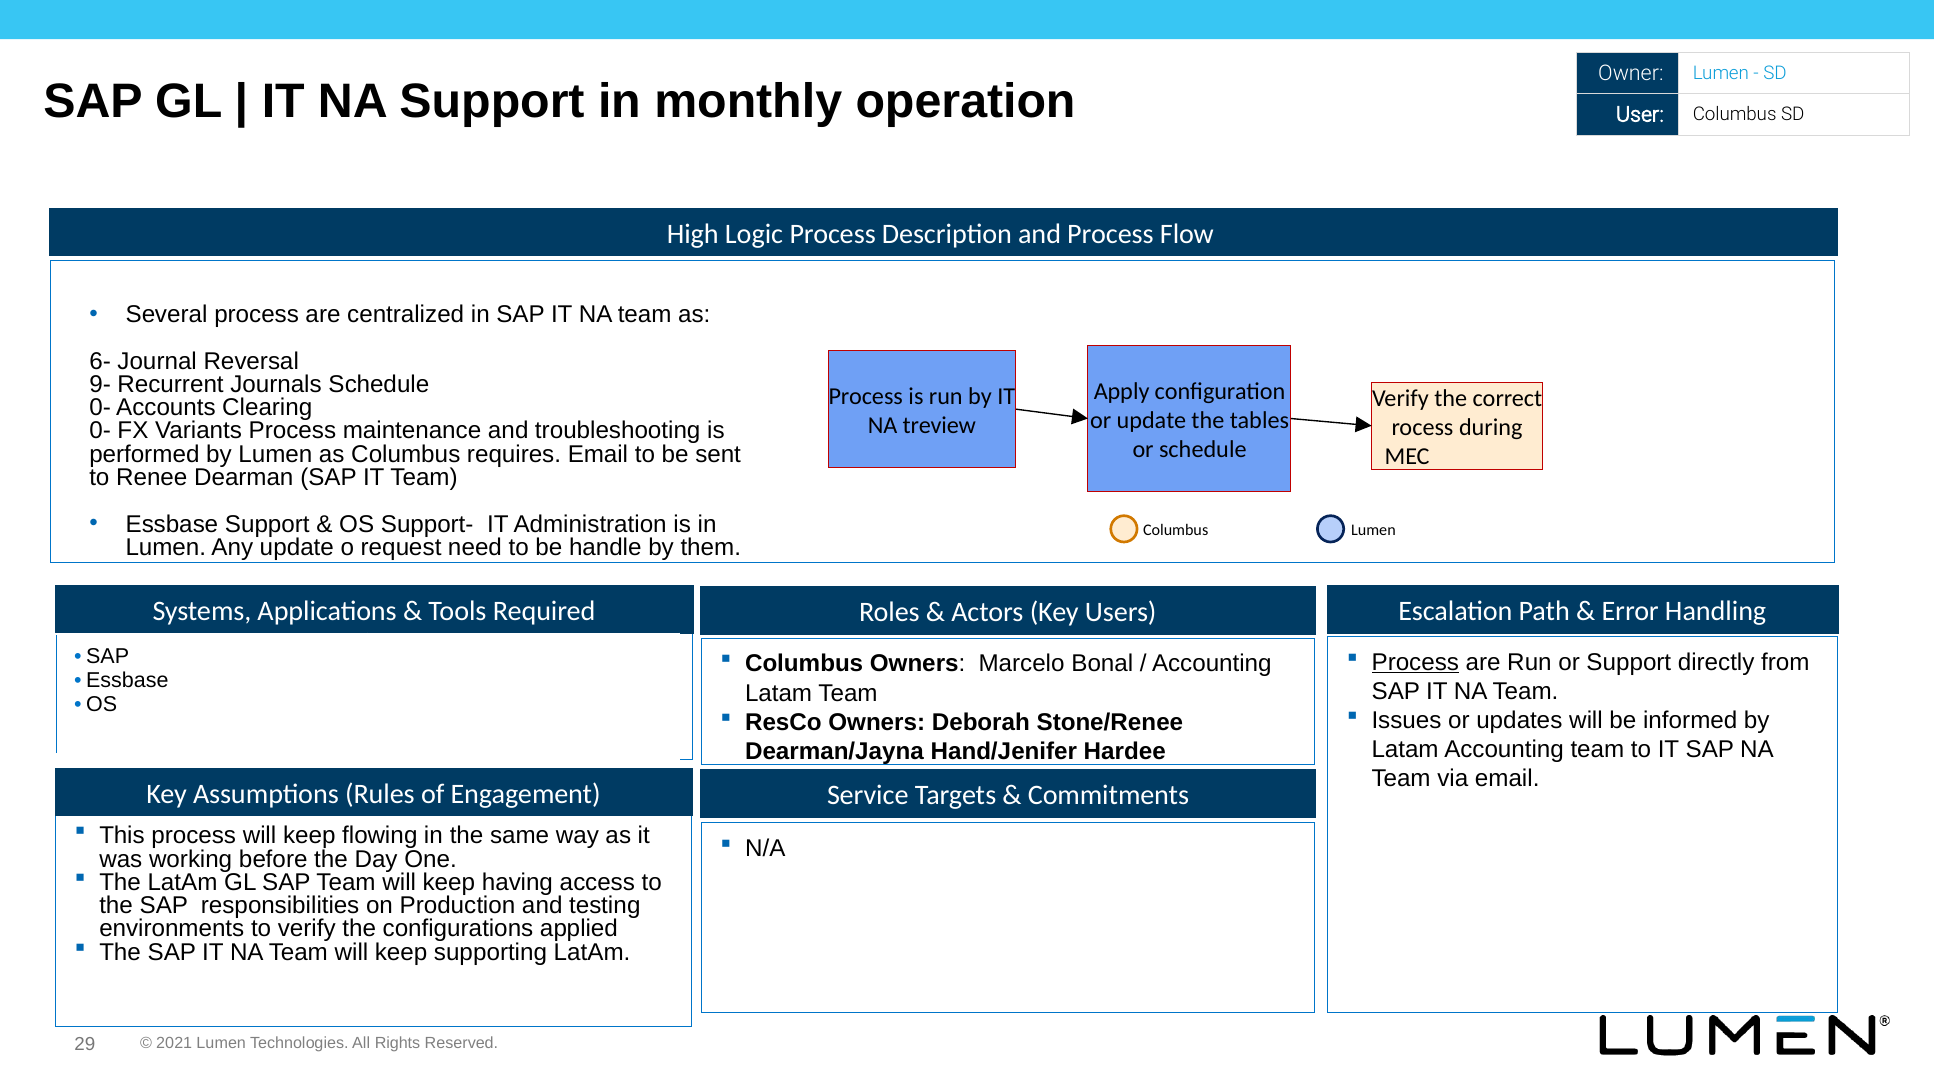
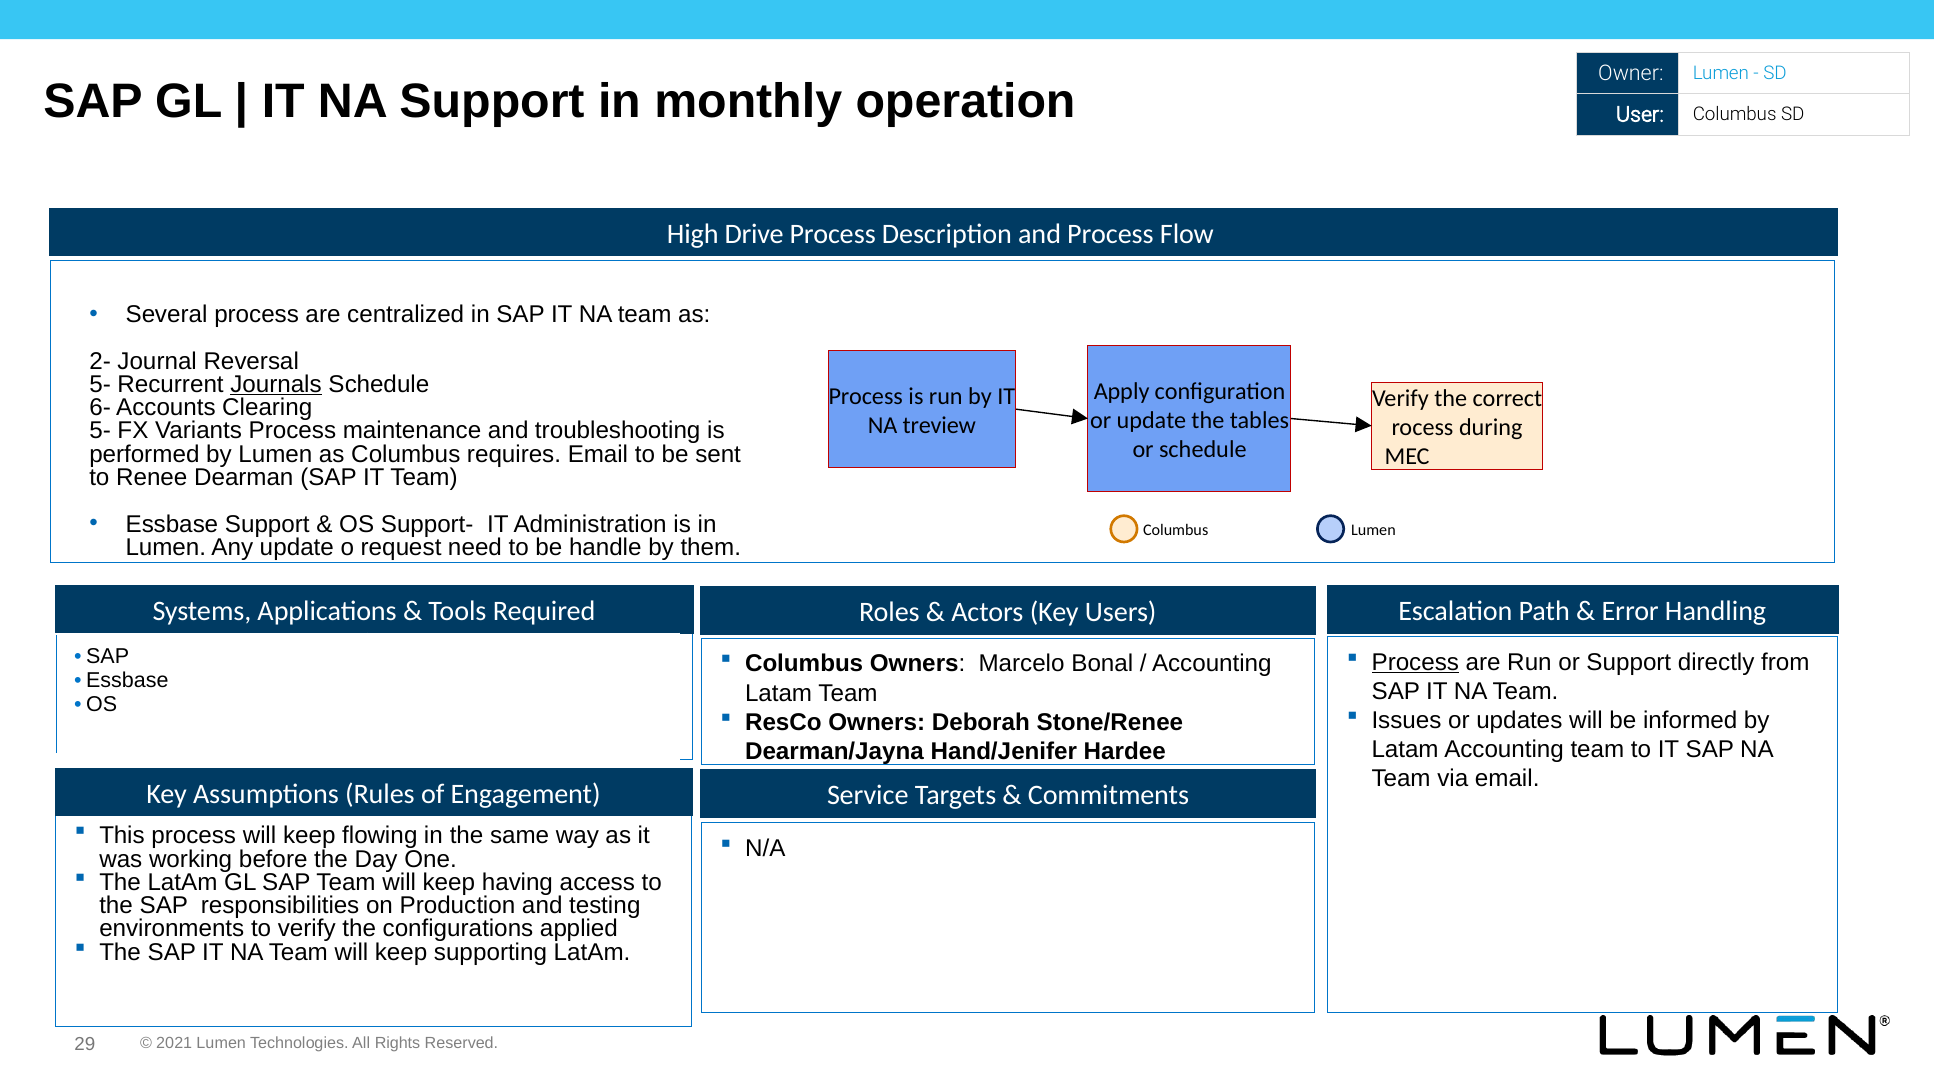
Logic: Logic -> Drive
6-: 6- -> 2-
9- at (100, 384): 9- -> 5-
Journals underline: none -> present
0- at (100, 408): 0- -> 6-
0- at (100, 431): 0- -> 5-
